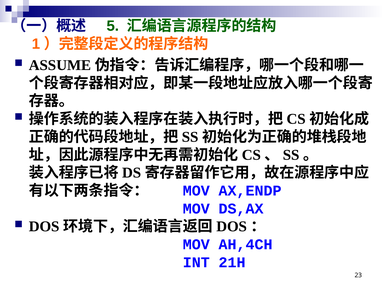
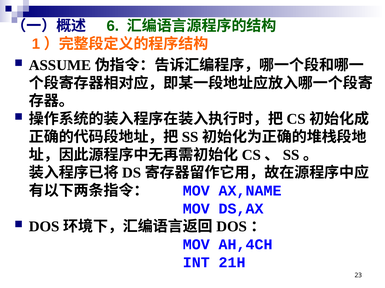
5: 5 -> 6
AX,ENDP: AX,ENDP -> AX,NAME
